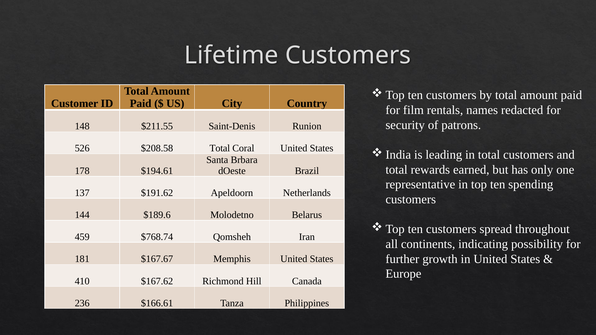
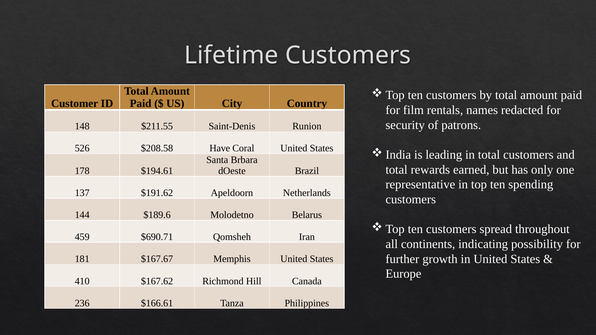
$208.58 Total: Total -> Have
$768.74: $768.74 -> $690.71
